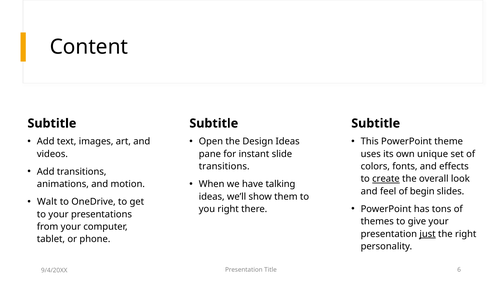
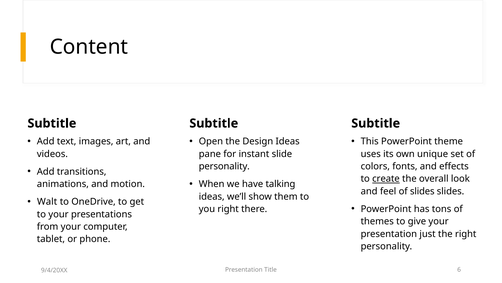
transitions at (224, 166): transitions -> personality
of begin: begin -> slides
just underline: present -> none
